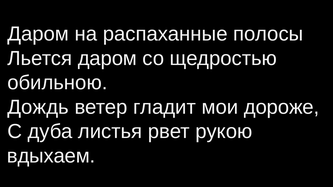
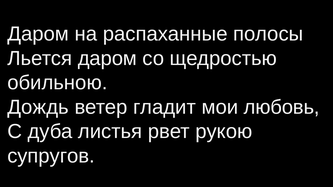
дороже: дороже -> любовь
вдыхаем: вдыхаем -> супругов
